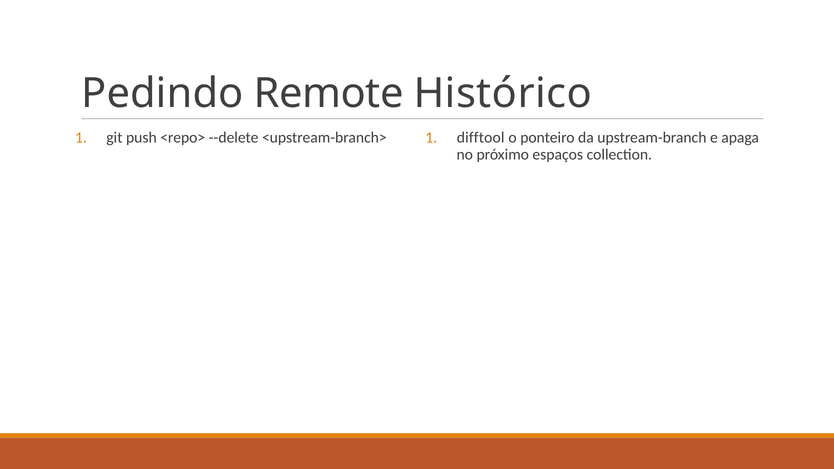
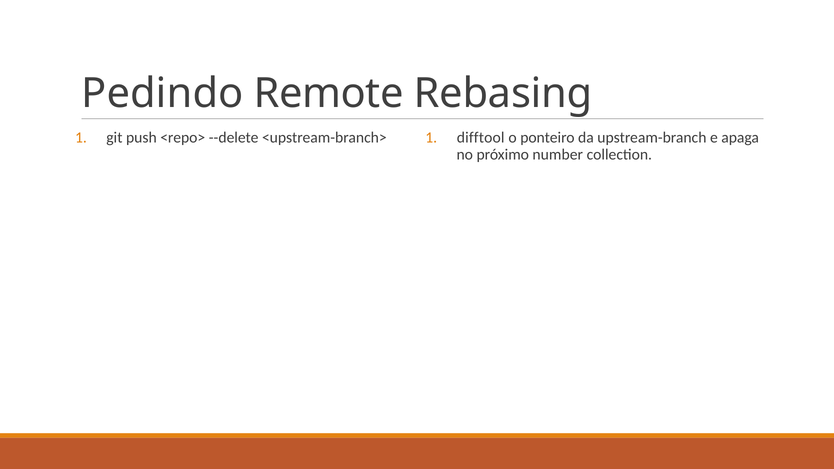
Histórico: Histórico -> Rebasing
espaços: espaços -> number
